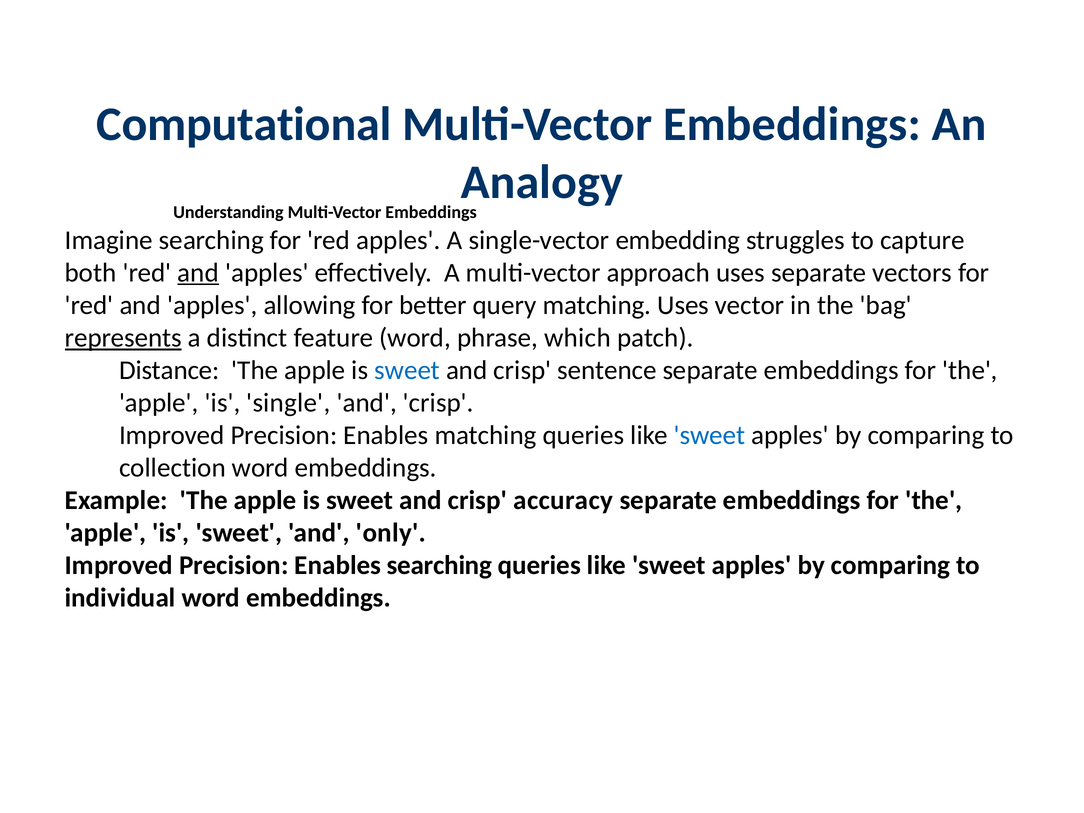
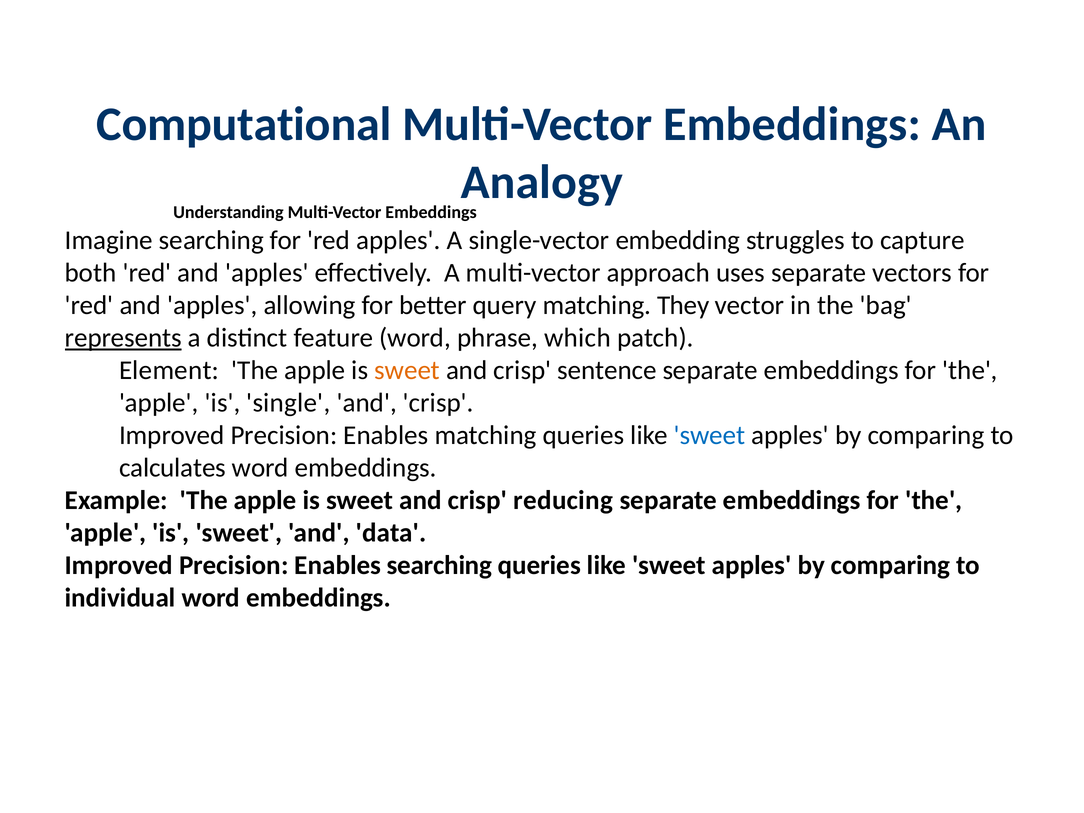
and at (198, 273) underline: present -> none
matching Uses: Uses -> They
Distance: Distance -> Element
sweet at (407, 370) colour: blue -> orange
collection: collection -> calculates
accuracy: accuracy -> reducing
only: only -> data
